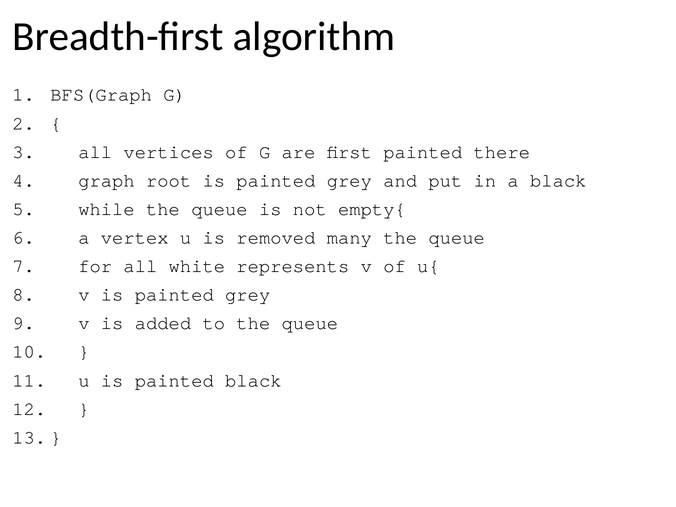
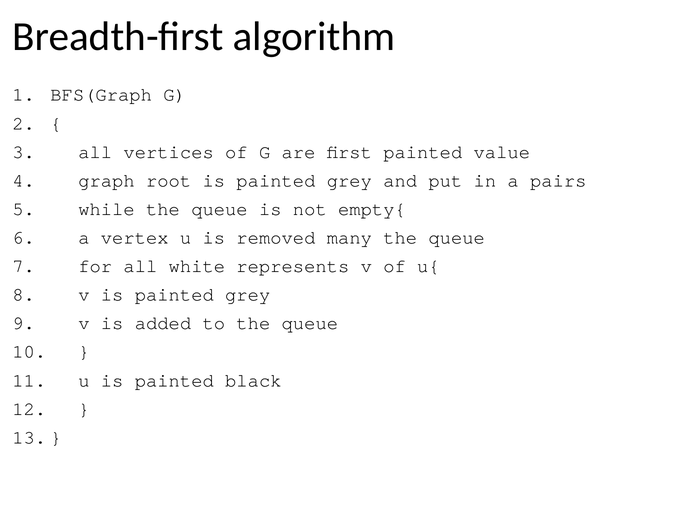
there: there -> value
a black: black -> pairs
